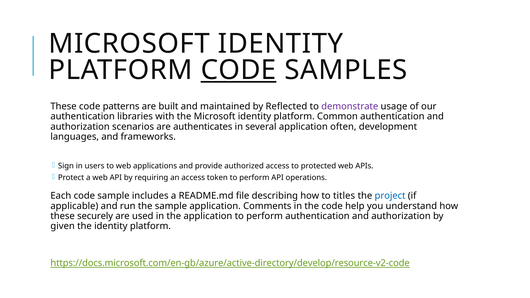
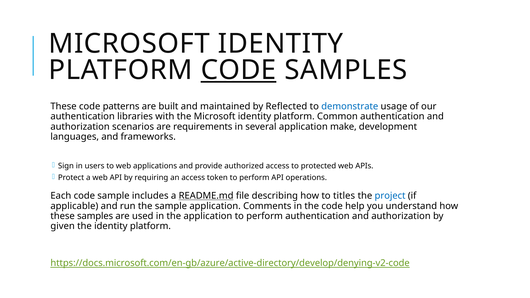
demonstrate colour: purple -> blue
authenticates: authenticates -> requirements
often: often -> make
README.md underline: none -> present
these securely: securely -> samples
https://docs.microsoft.com/en-gb/azure/active-directory/develop/resource-v2-code: https://docs.microsoft.com/en-gb/azure/active-directory/develop/resource-v2-code -> https://docs.microsoft.com/en-gb/azure/active-directory/develop/denying-v2-code
